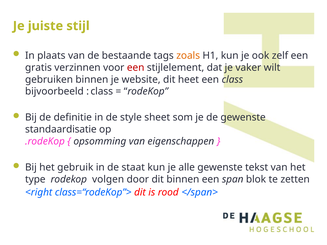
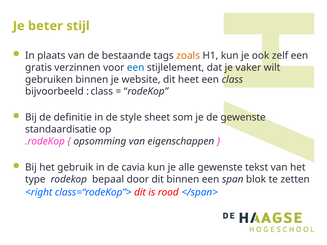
juiste: juiste -> beter
een at (136, 68) colour: red -> blue
staat: staat -> cavia
volgen: volgen -> bepaal
